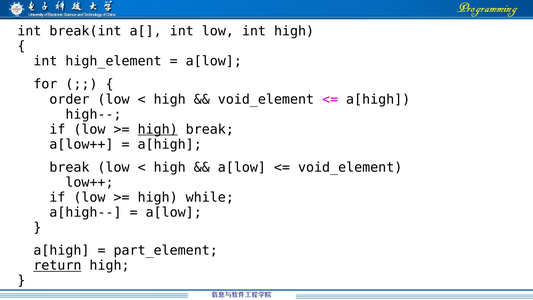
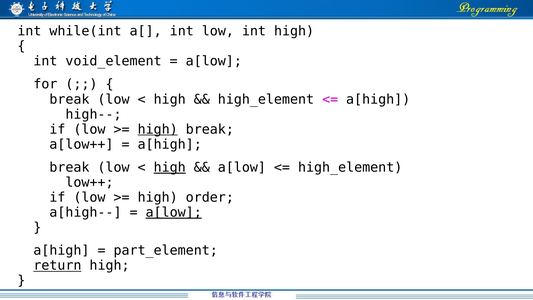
break(int: break(int -> while(int
high_element: high_element -> void_element
order at (69, 99): order -> break
void_element at (266, 99): void_element -> high_element
high at (170, 167) underline: none -> present
void_element at (350, 167): void_element -> high_element
while: while -> order
a[low at (174, 212) underline: none -> present
